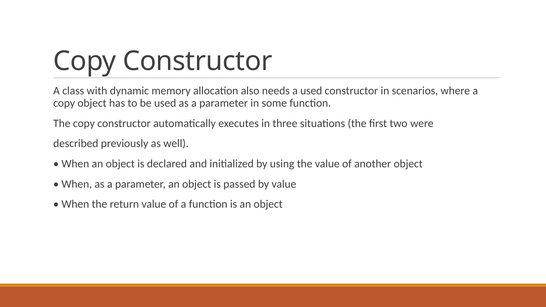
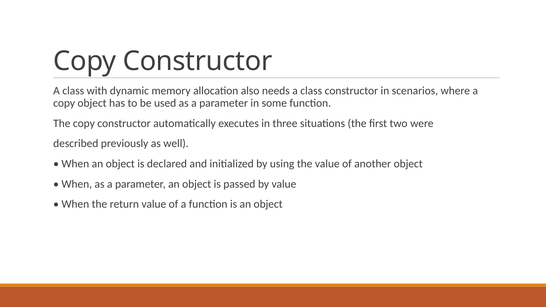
needs a used: used -> class
